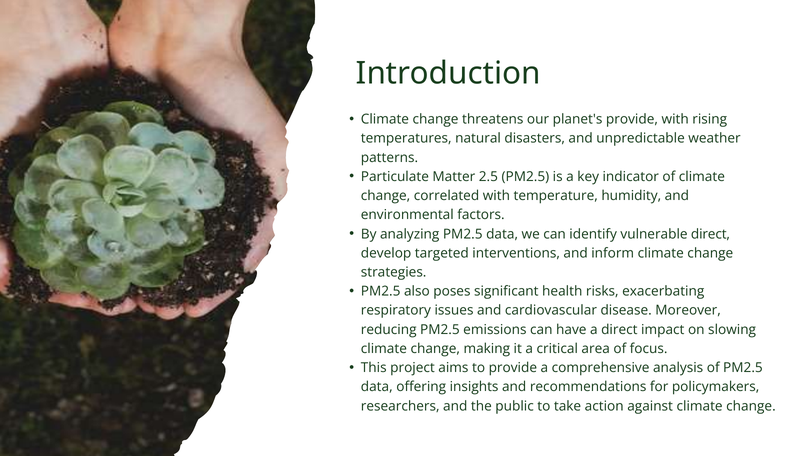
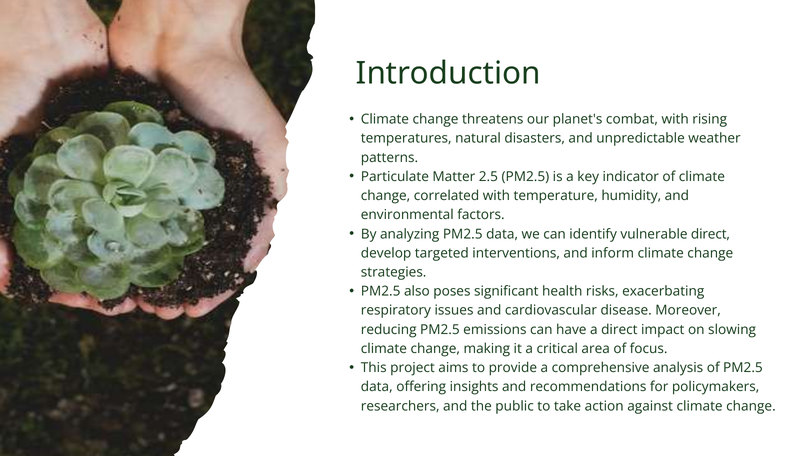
planet's provide: provide -> combat
